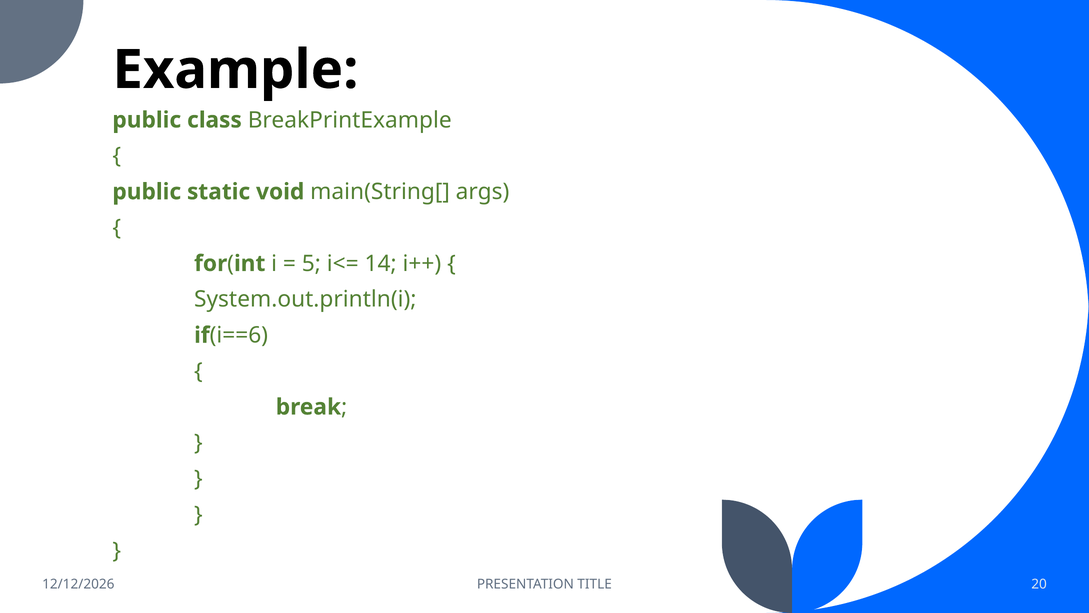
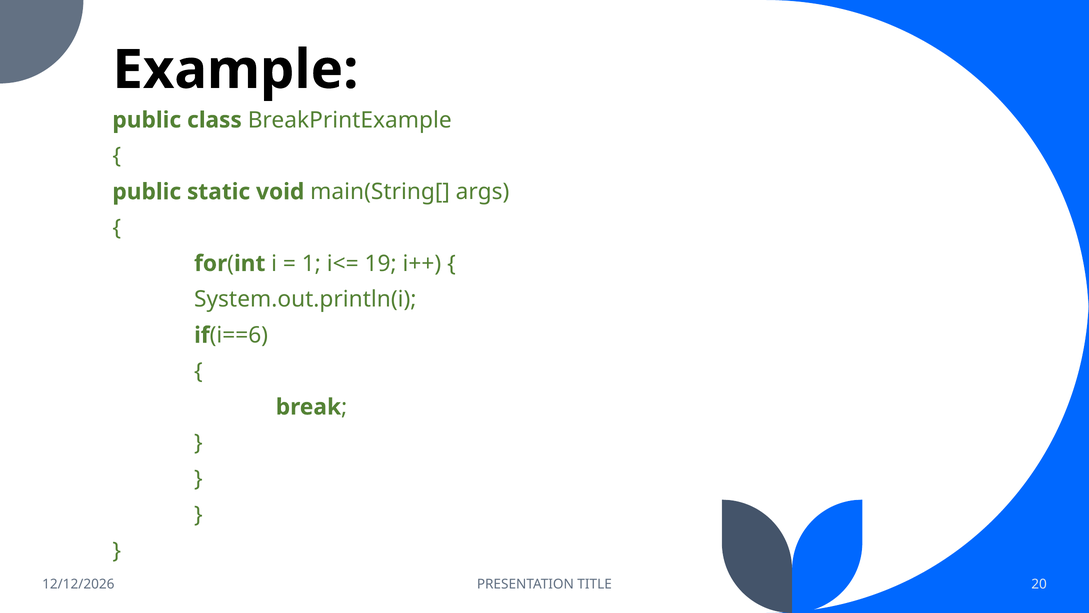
5: 5 -> 1
14: 14 -> 19
